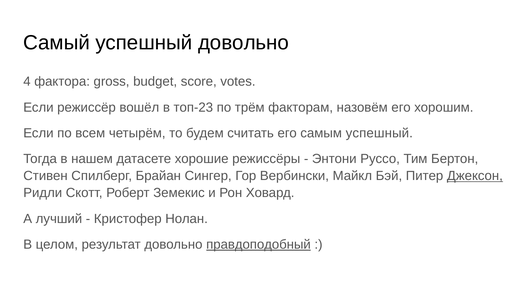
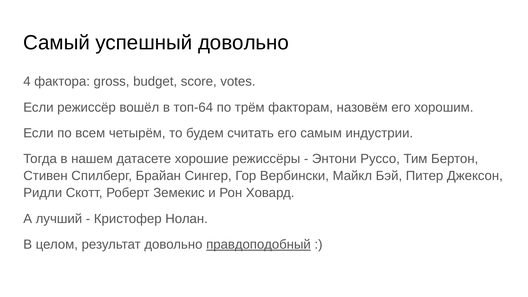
топ-23: топ-23 -> топ-64
самым успешный: успешный -> индустрии
Джексон underline: present -> none
